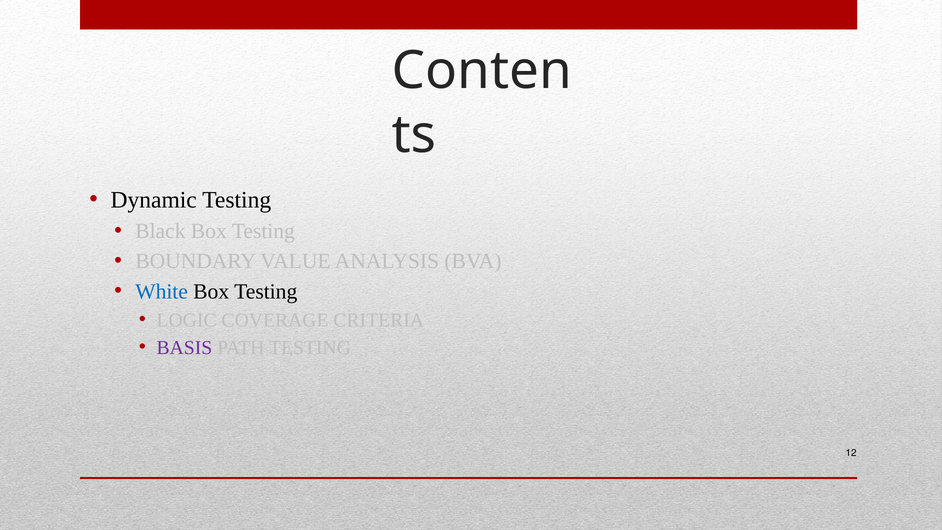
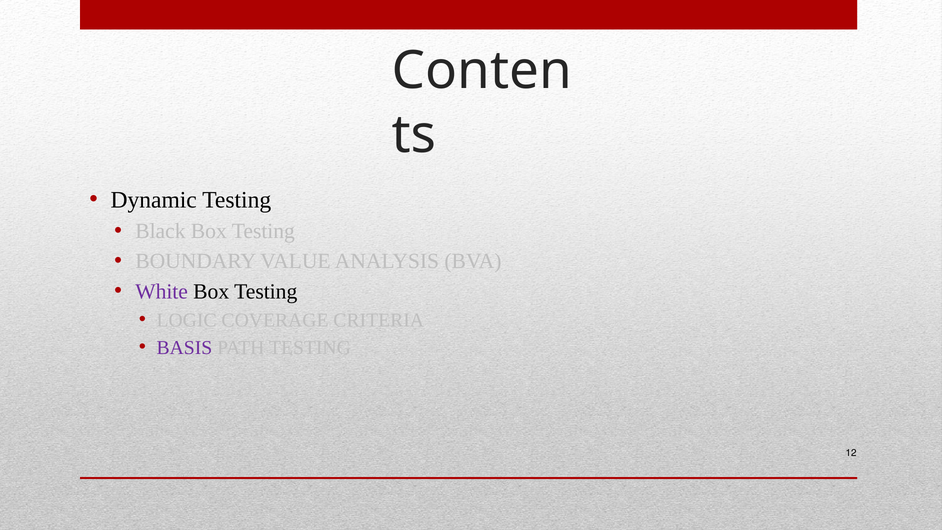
White colour: blue -> purple
